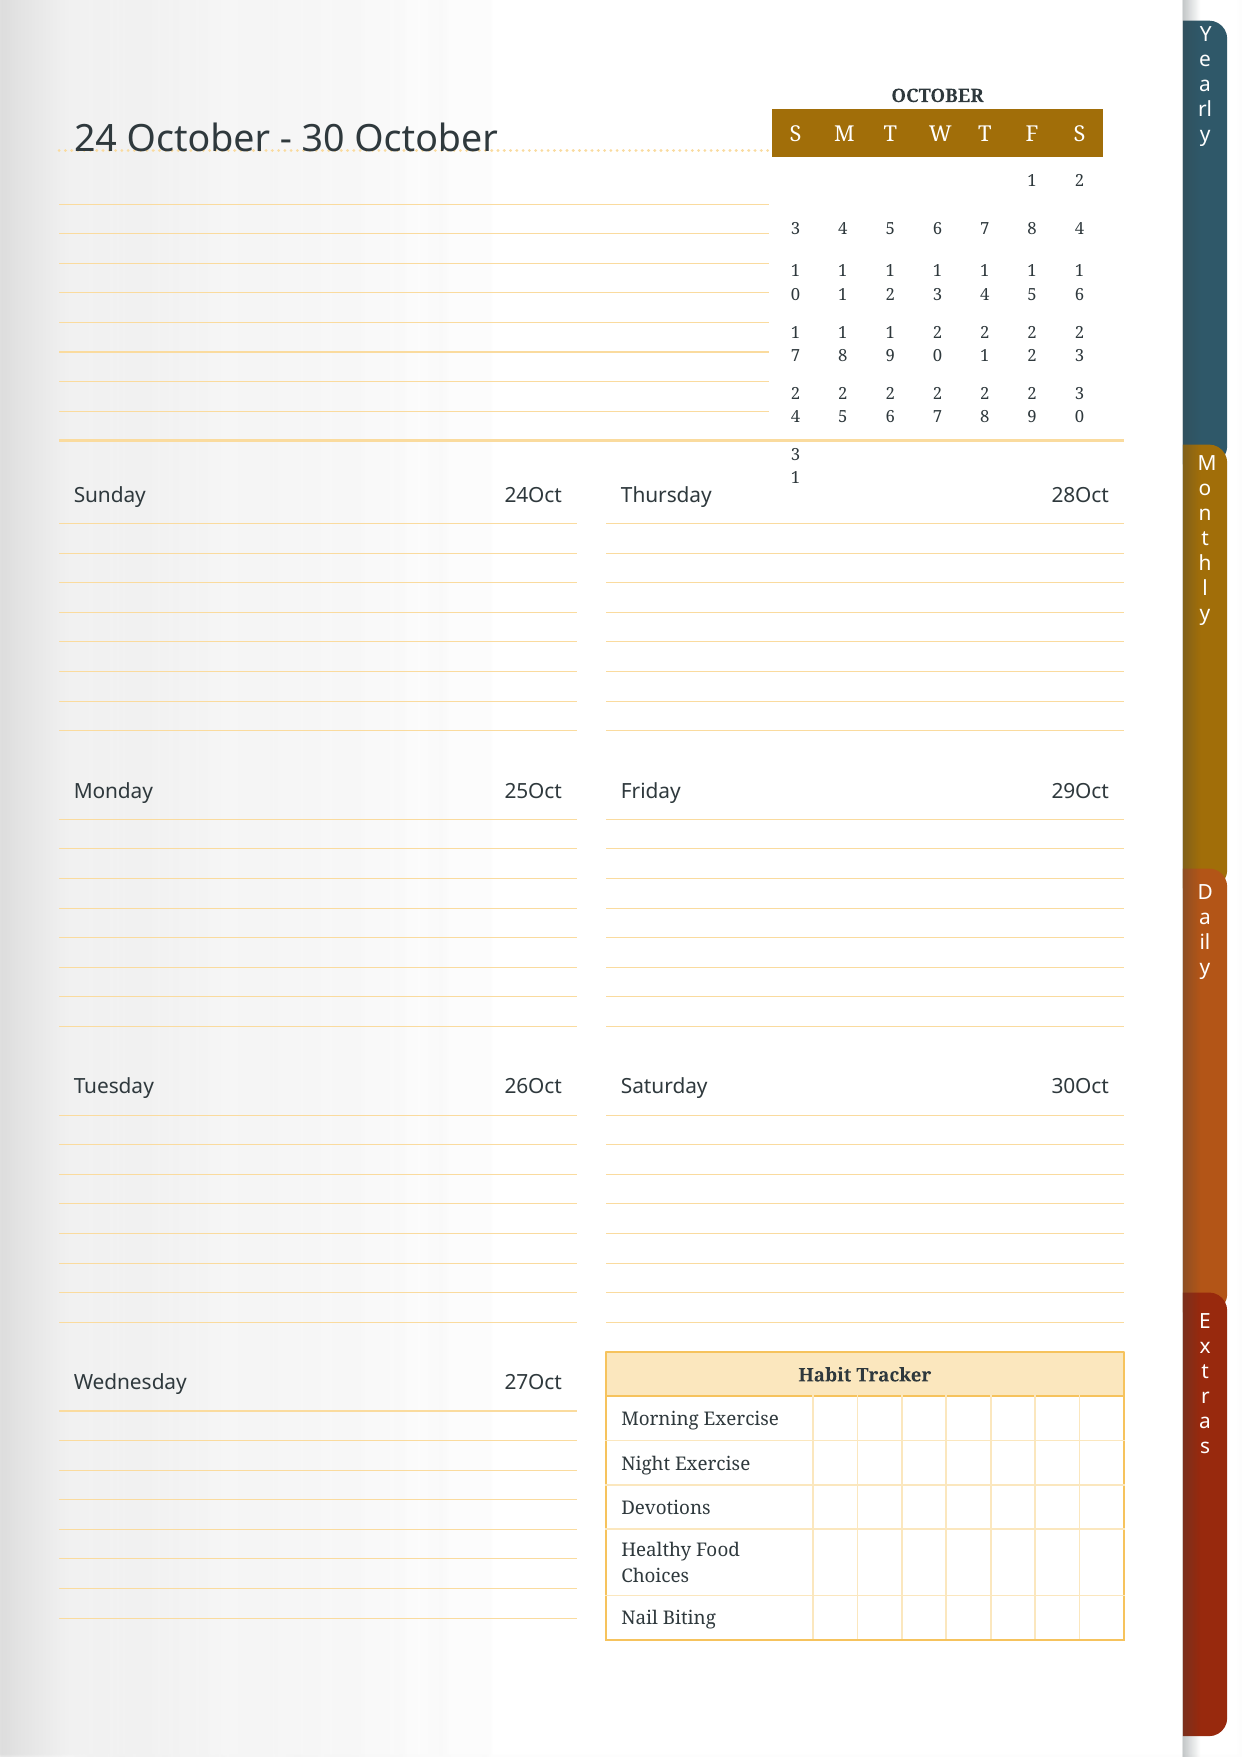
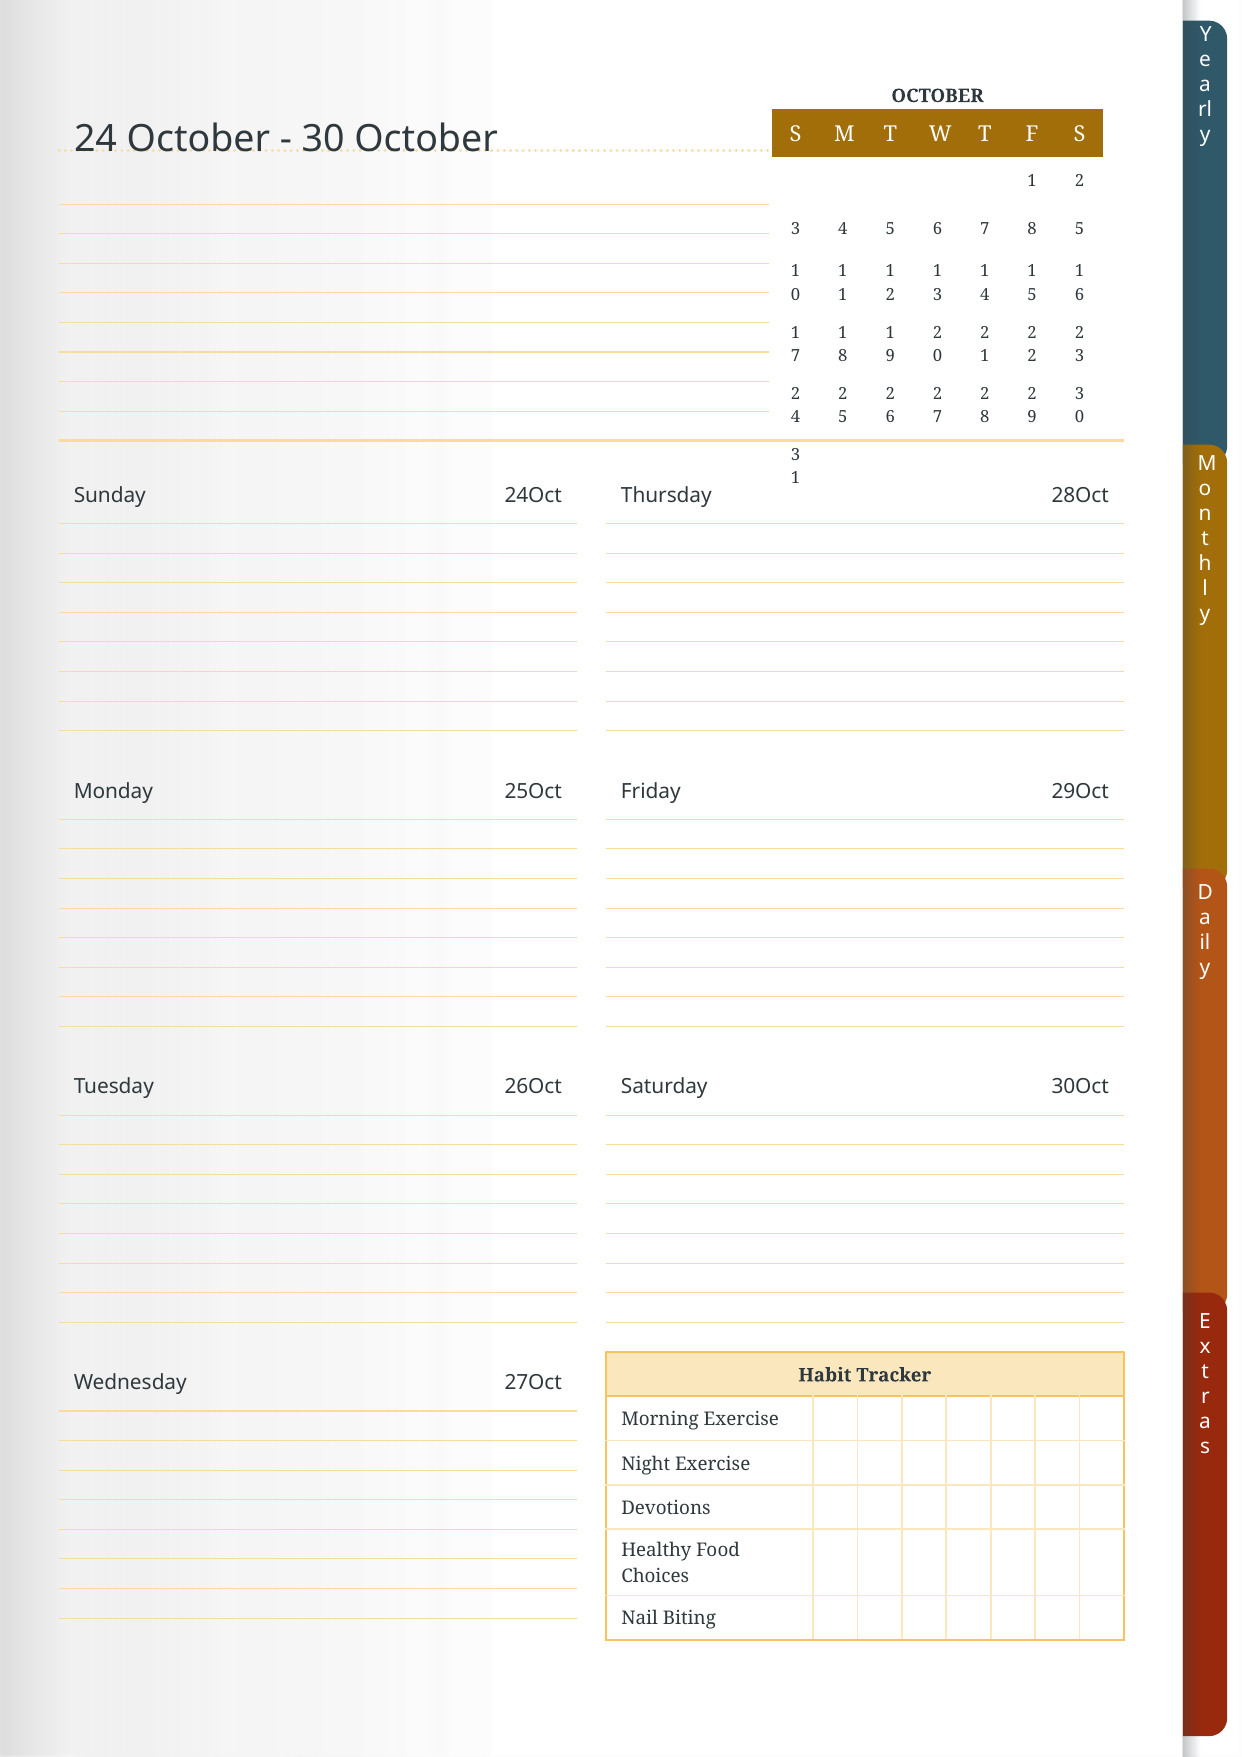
8 4: 4 -> 5
